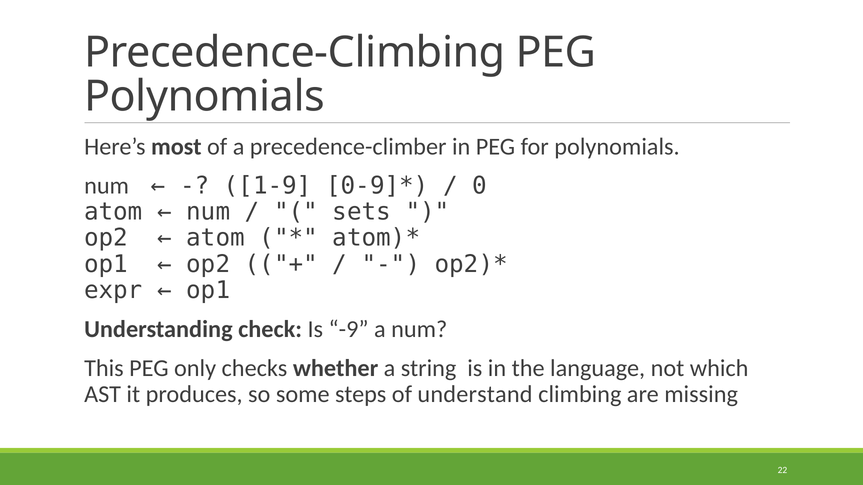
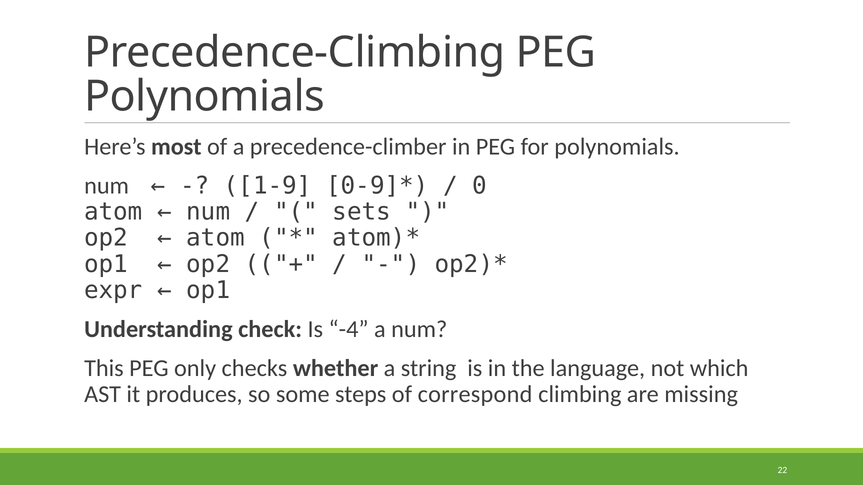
-9: -9 -> -4
understand: understand -> correspond
